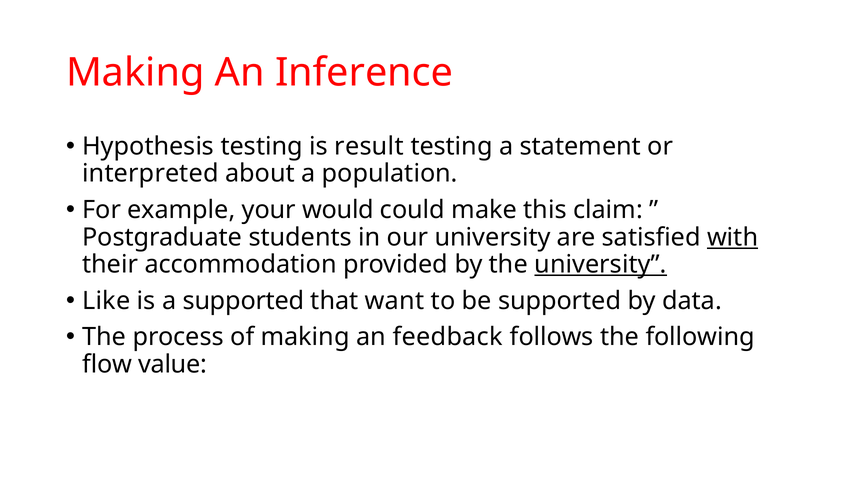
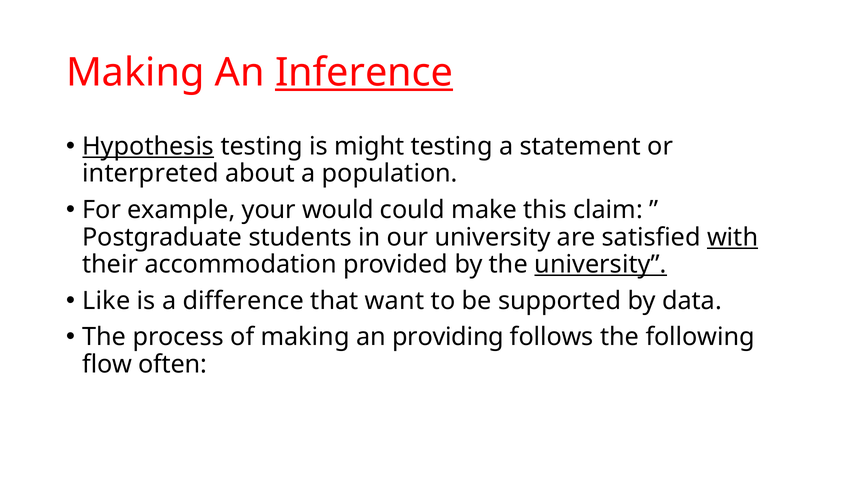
Inference underline: none -> present
Hypothesis underline: none -> present
result: result -> might
a supported: supported -> difference
feedback: feedback -> providing
value: value -> often
